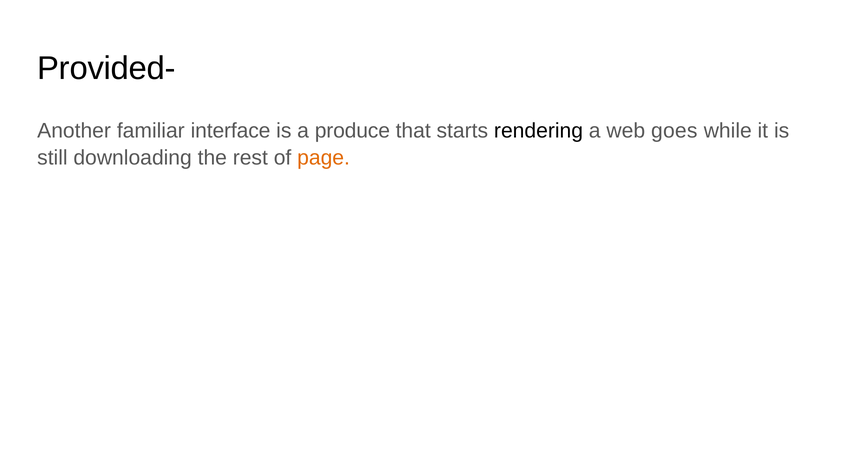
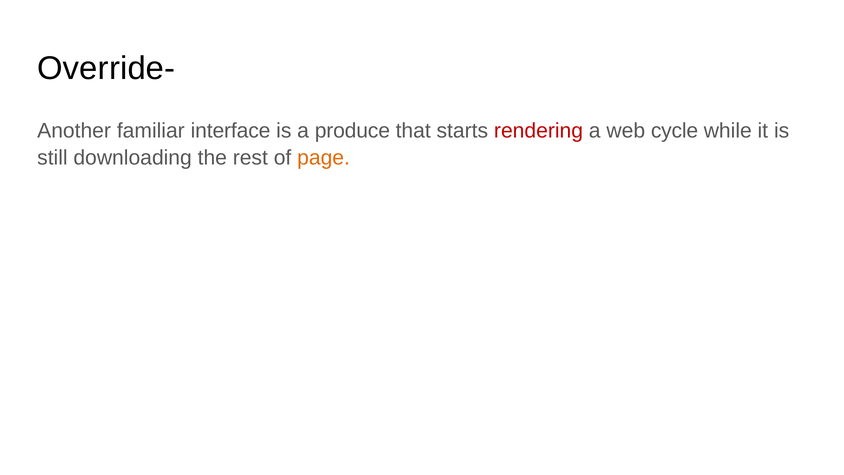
Provided-: Provided- -> Override-
rendering colour: black -> red
goes: goes -> cycle
